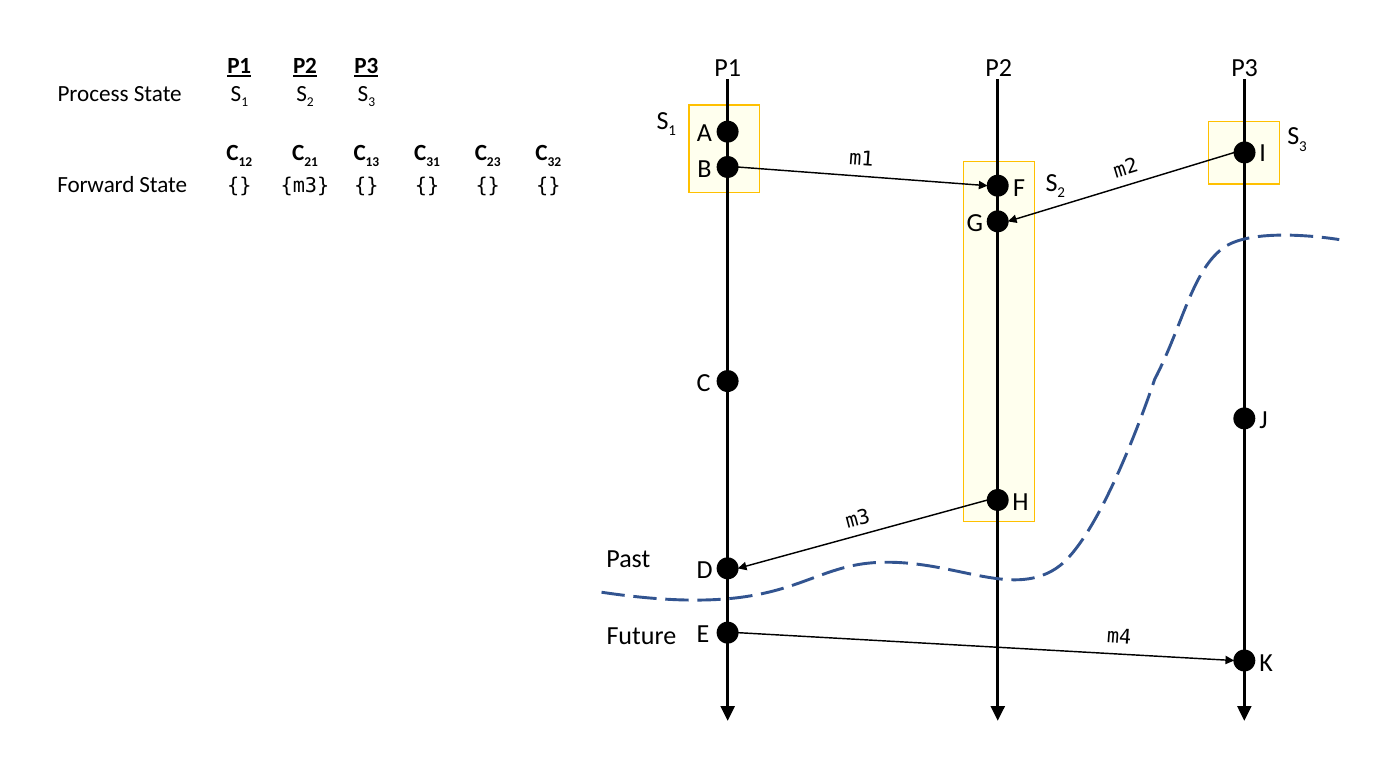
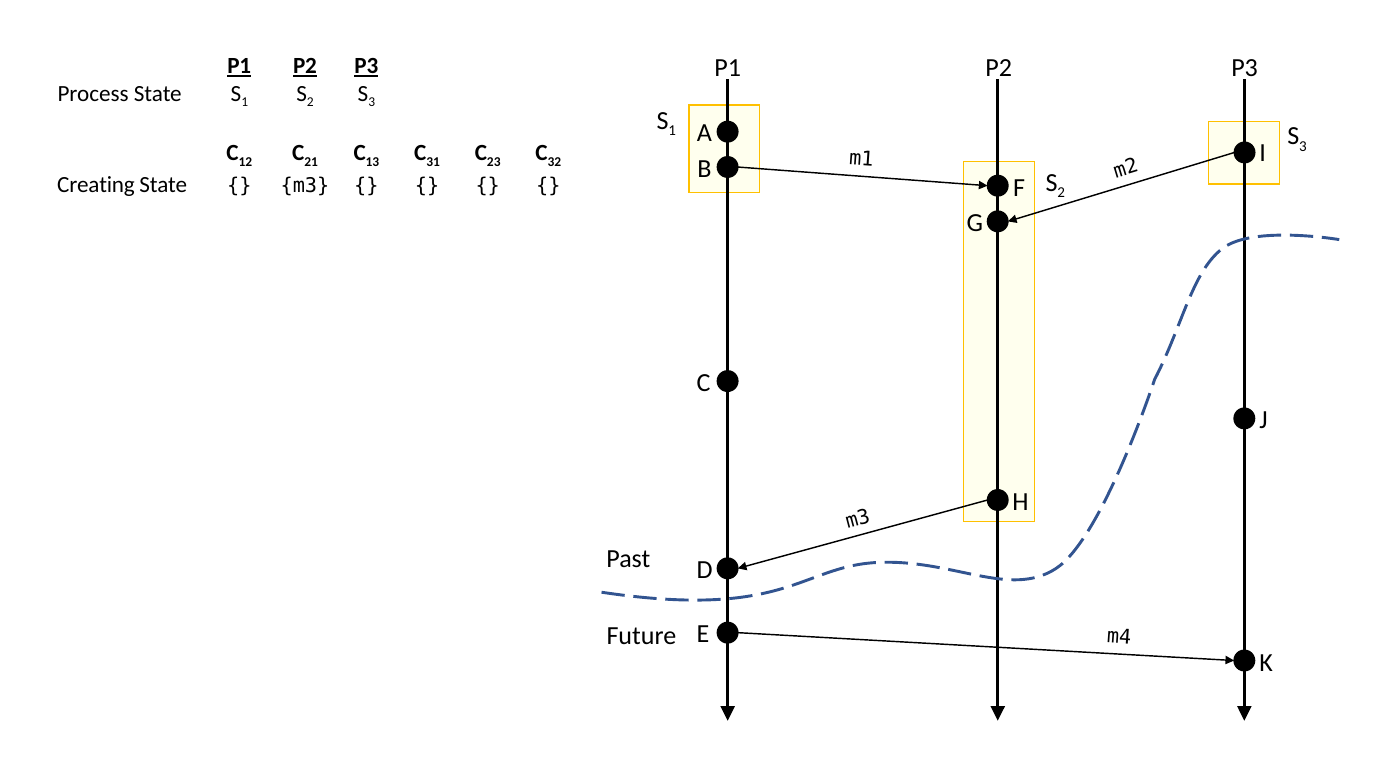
Forward: Forward -> Creating
